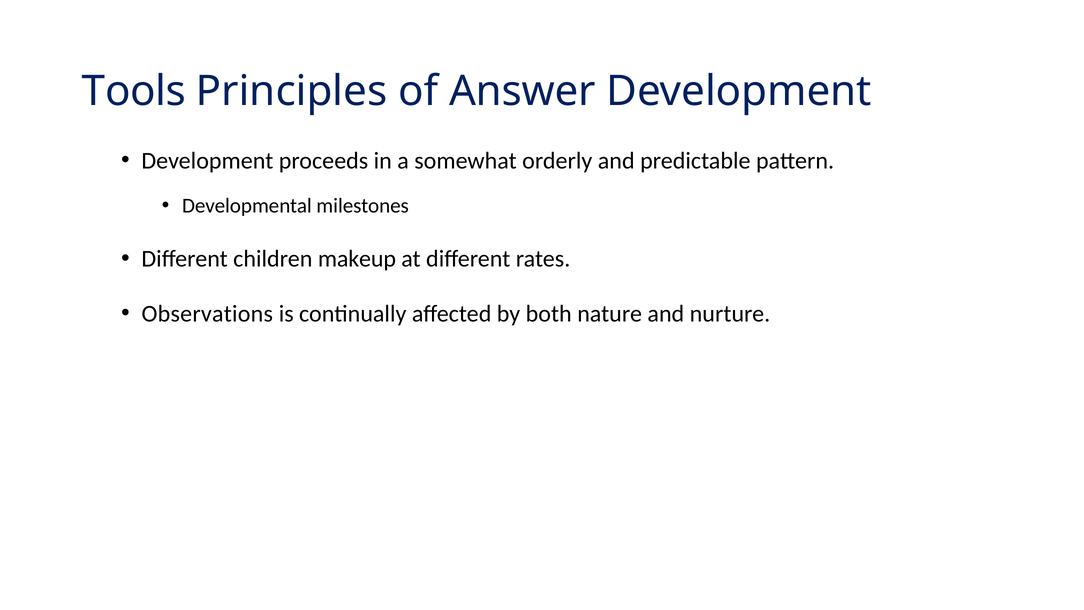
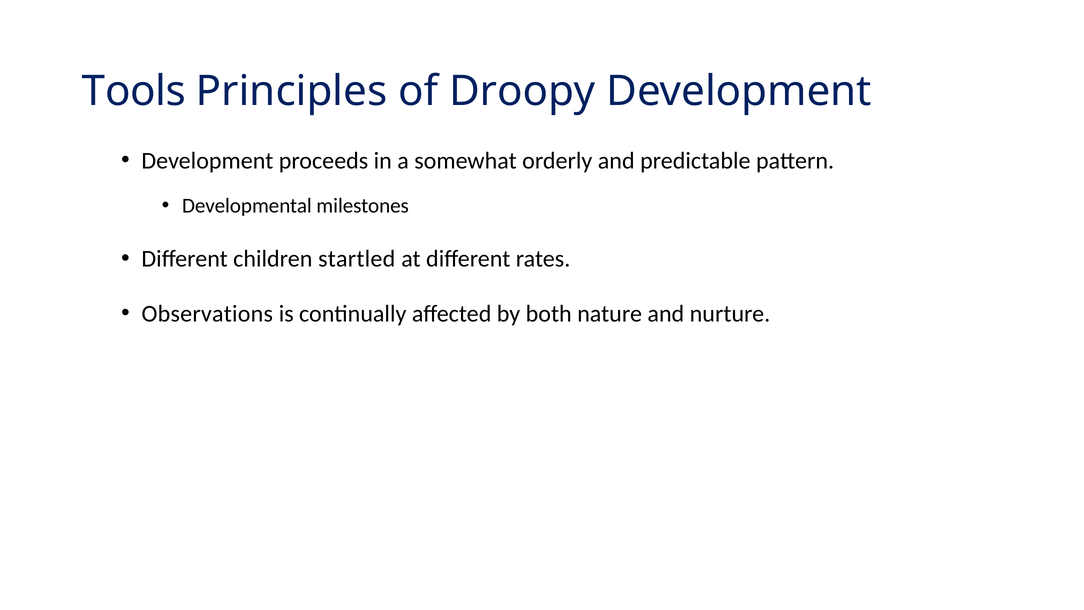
Answer: Answer -> Droopy
makeup: makeup -> startled
